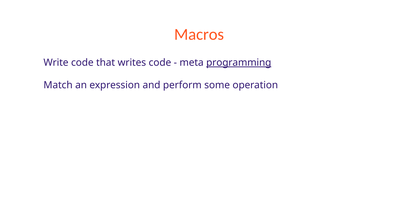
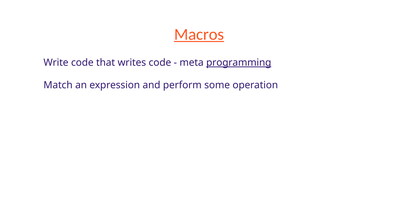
Macros underline: none -> present
